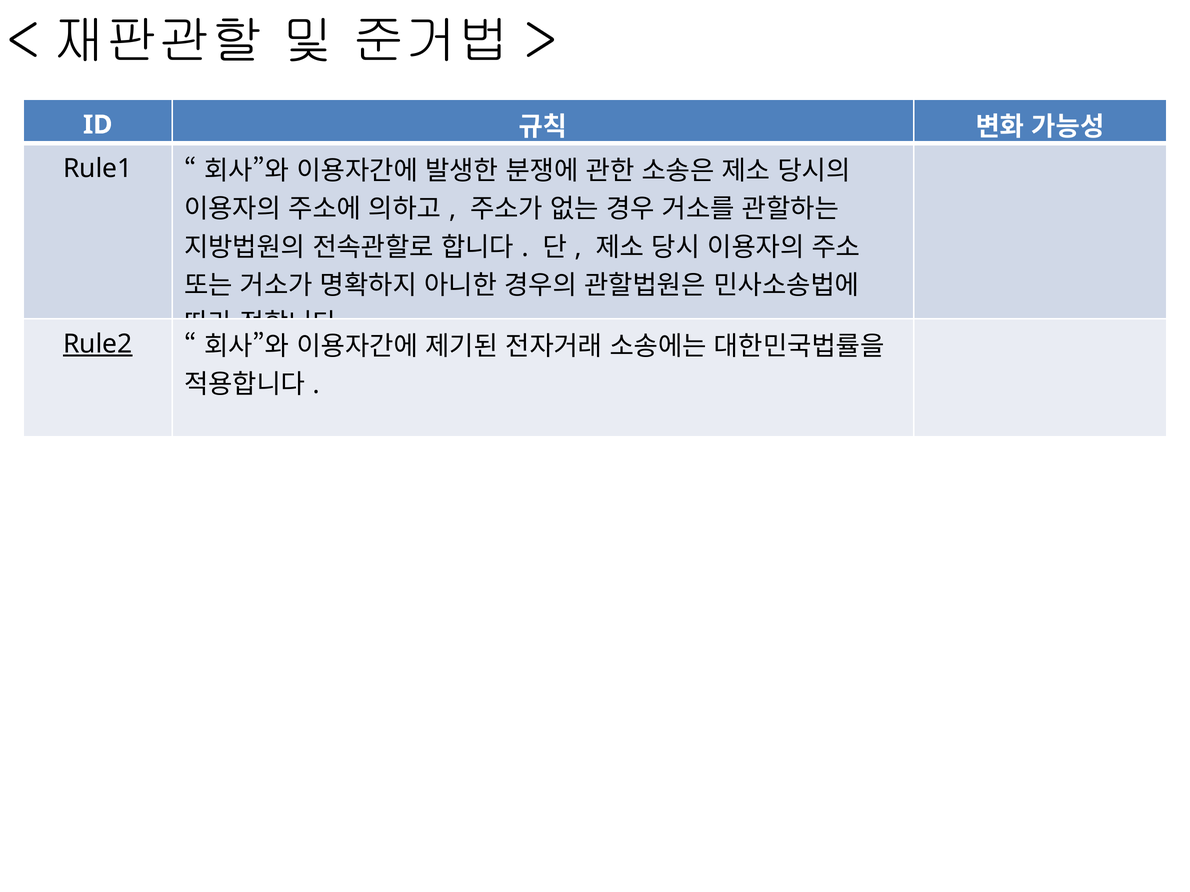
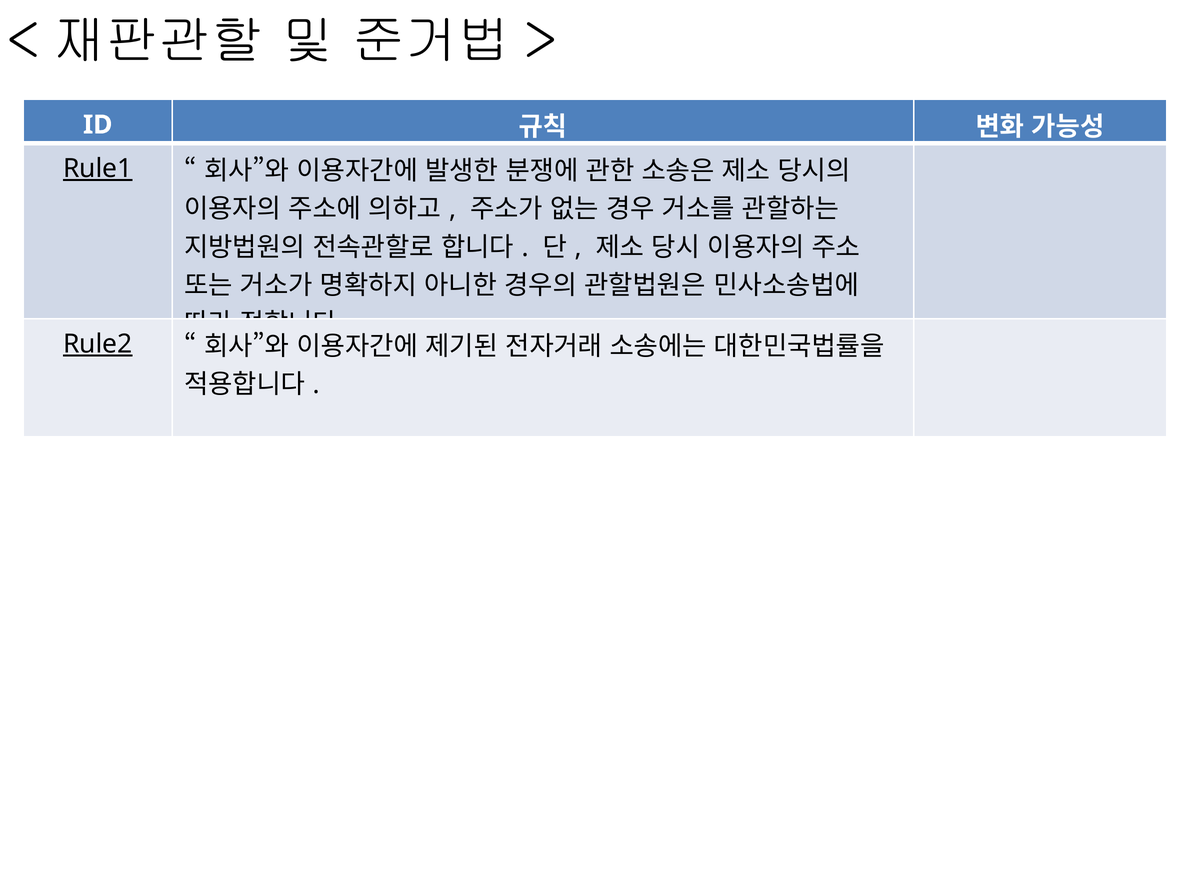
Rule1 underline: none -> present
